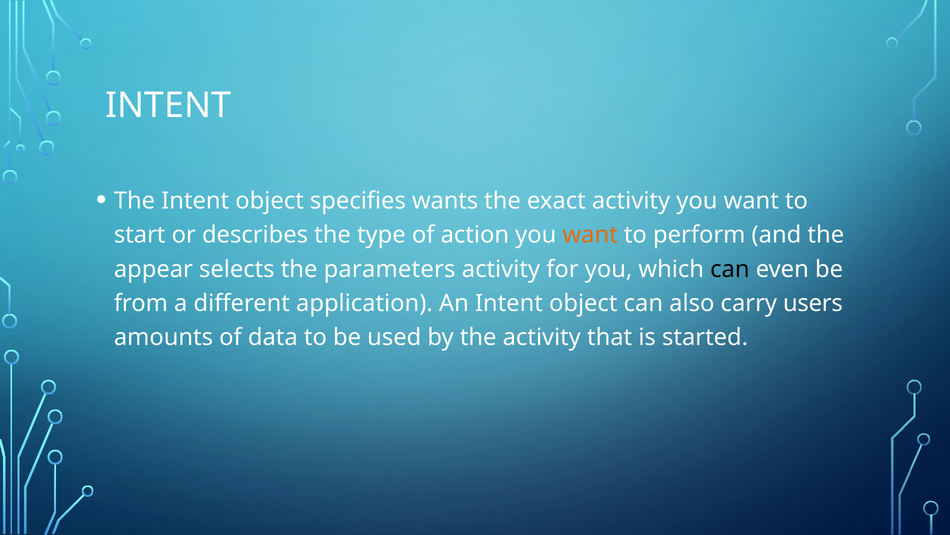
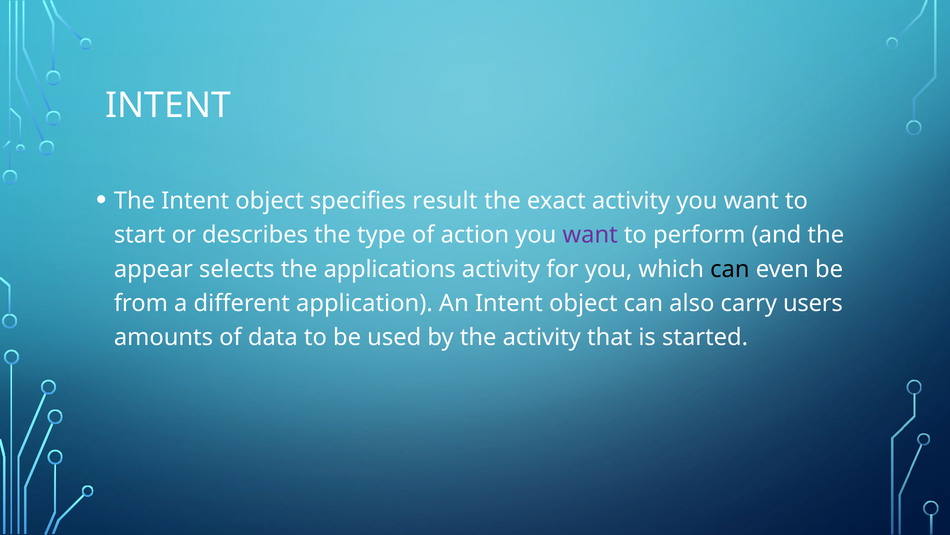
wants: wants -> result
want at (590, 235) colour: orange -> purple
parameters: parameters -> applications
